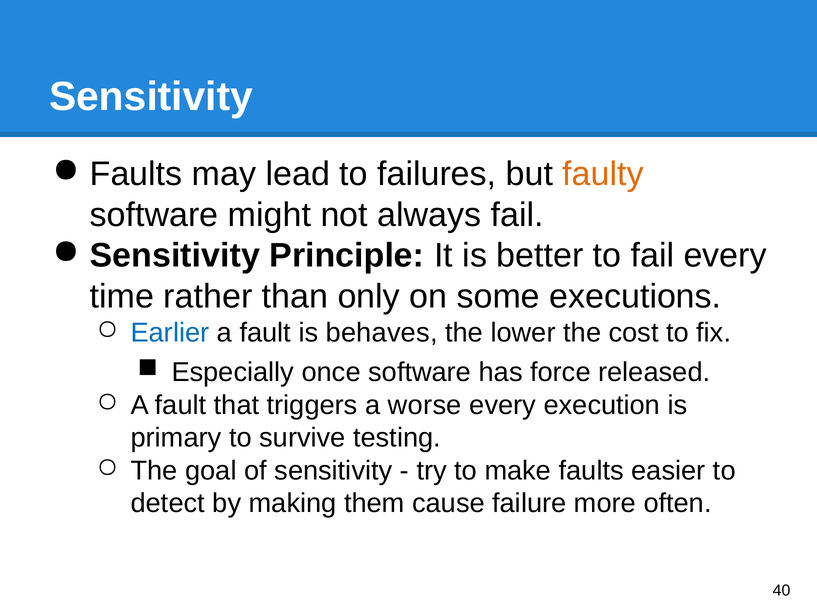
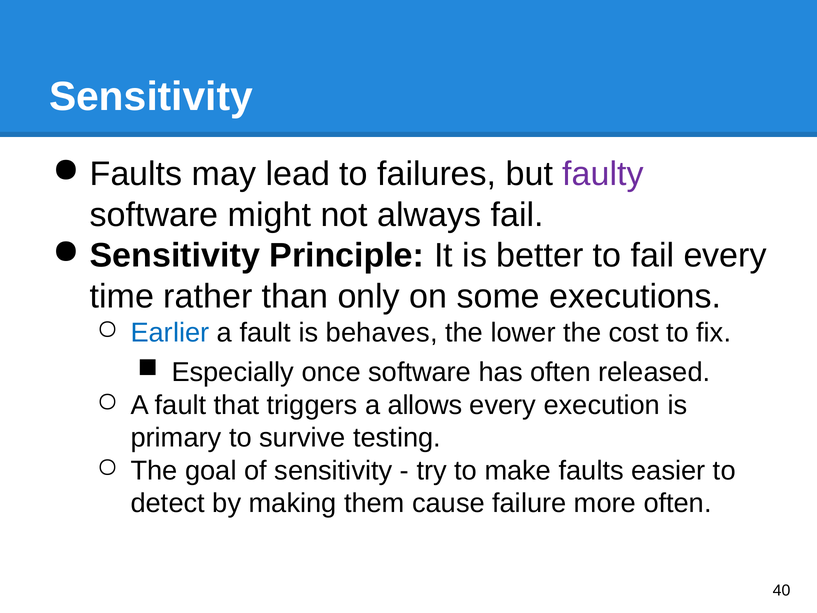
faulty colour: orange -> purple
has force: force -> often
worse: worse -> allows
